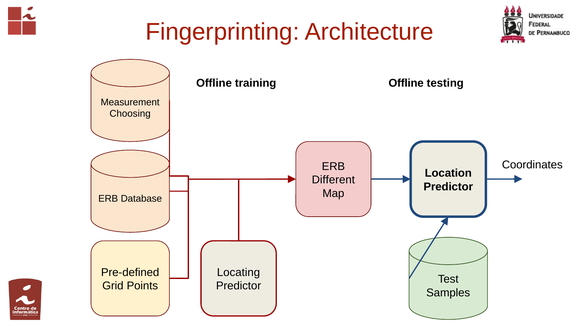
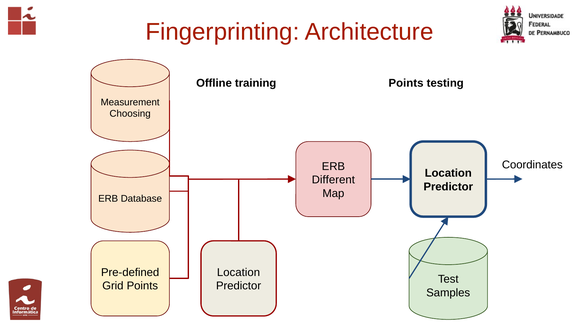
Offline at (406, 83): Offline -> Points
Locating at (239, 272): Locating -> Location
